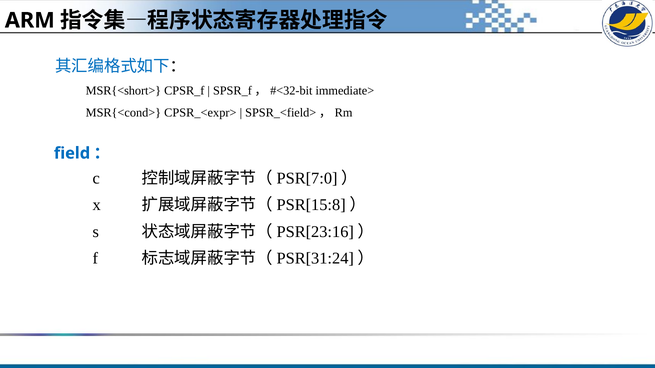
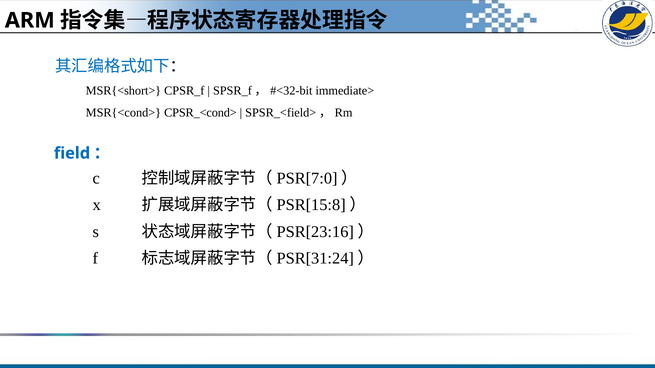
CPSR_<expr>: CPSR_<expr> -> CPSR_<cond>
